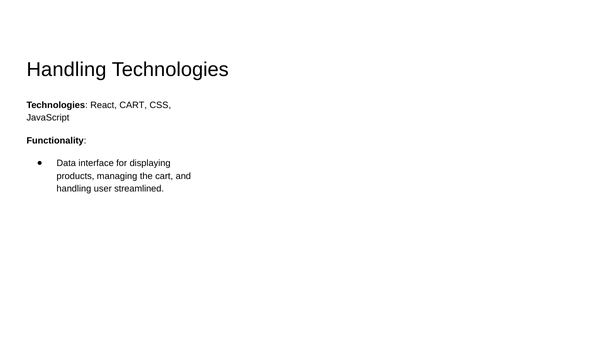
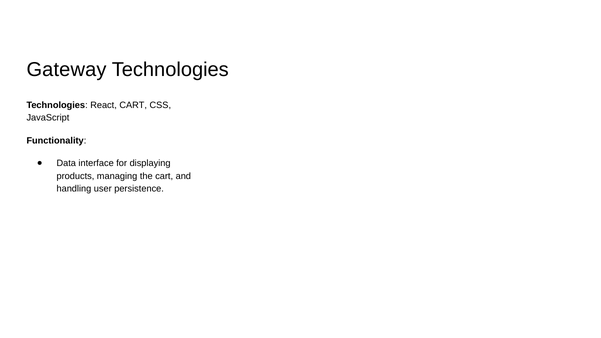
Handling at (67, 70): Handling -> Gateway
streamlined: streamlined -> persistence
